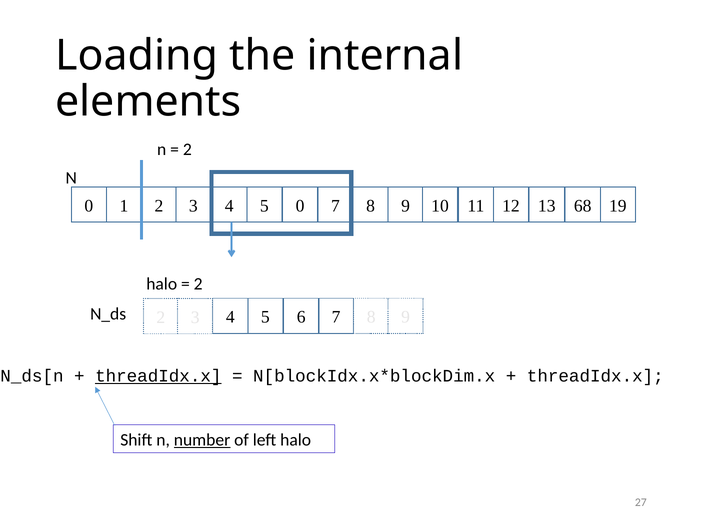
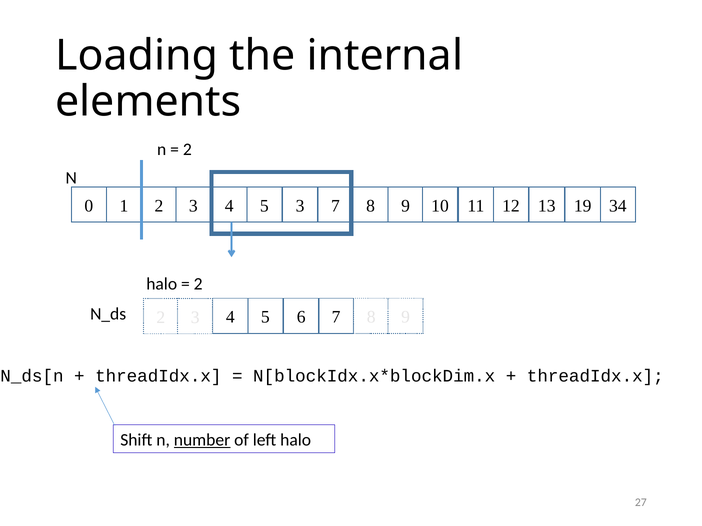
5 0: 0 -> 3
68: 68 -> 19
19: 19 -> 34
threadIdx.x at (158, 376) underline: present -> none
